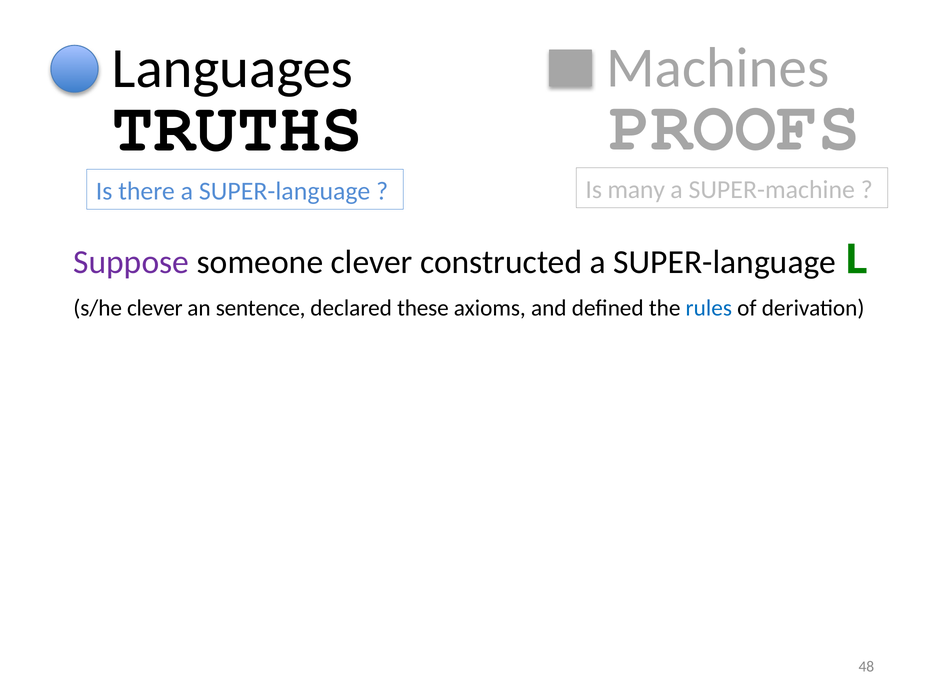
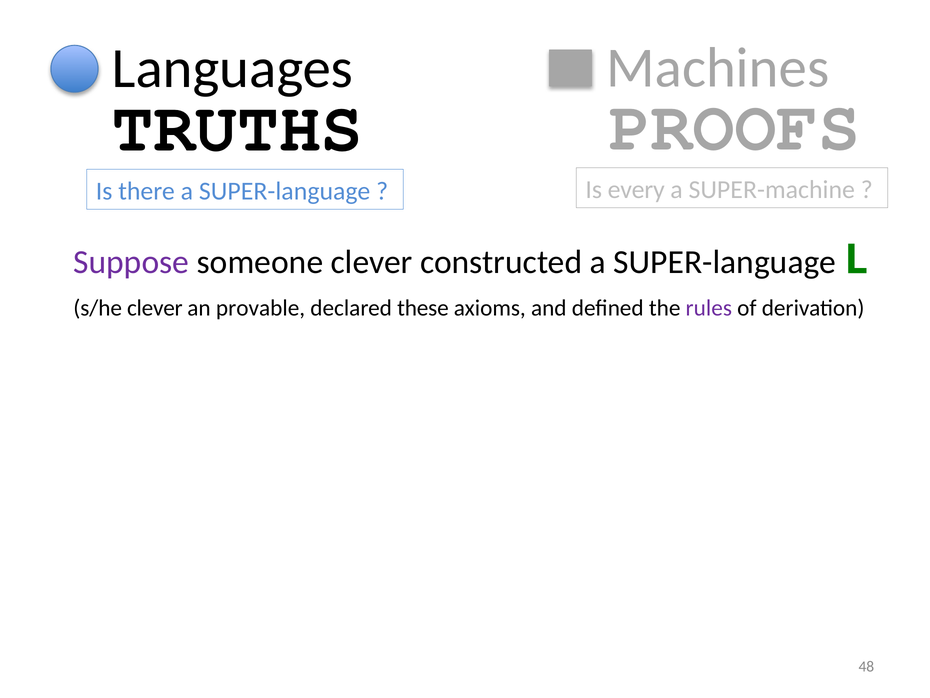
many: many -> every
sentence: sentence -> provable
rules colour: blue -> purple
